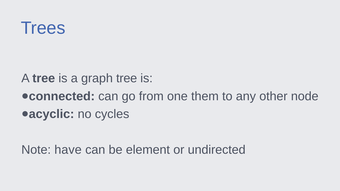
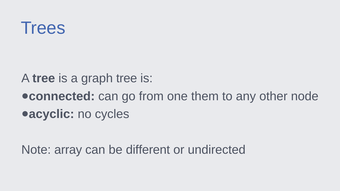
have: have -> array
element: element -> different
